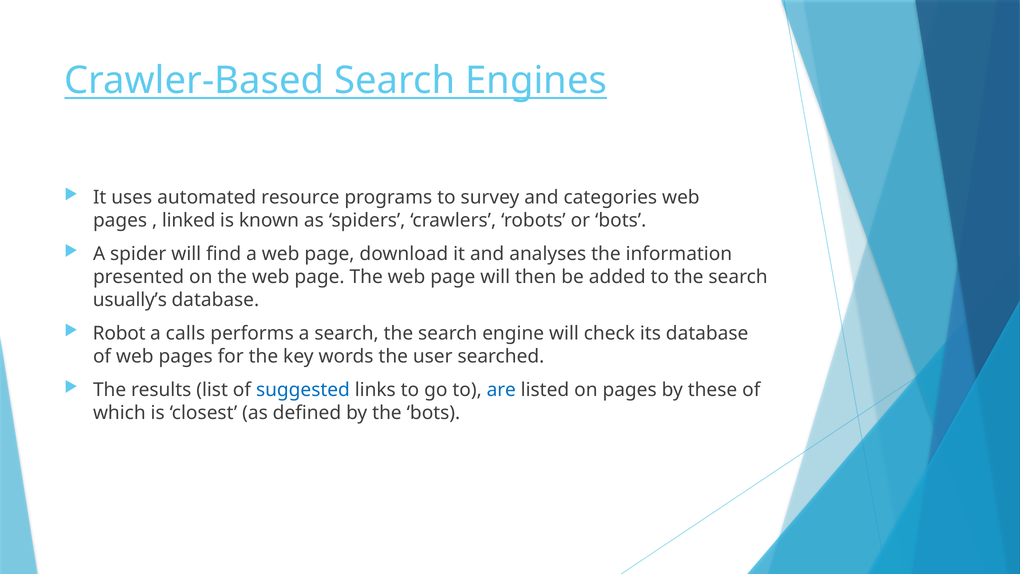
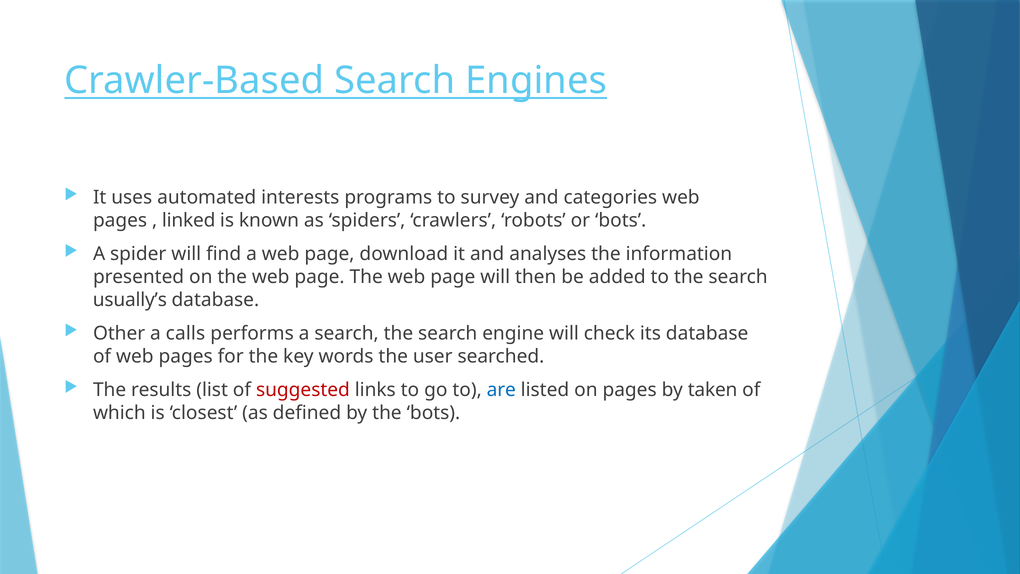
resource: resource -> interests
Robot: Robot -> Other
suggested colour: blue -> red
these: these -> taken
